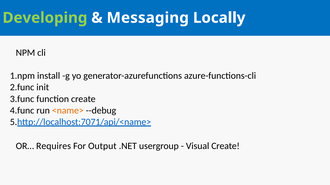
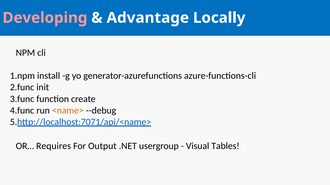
Developing colour: light green -> pink
Messaging: Messaging -> Advantage
Visual Create: Create -> Tables
